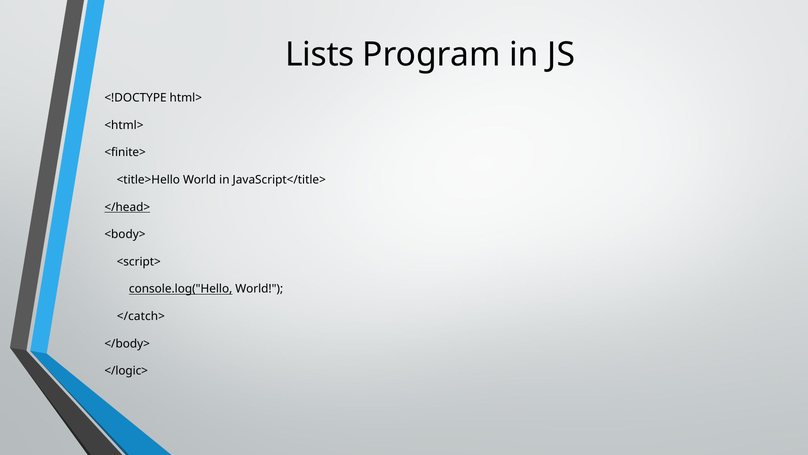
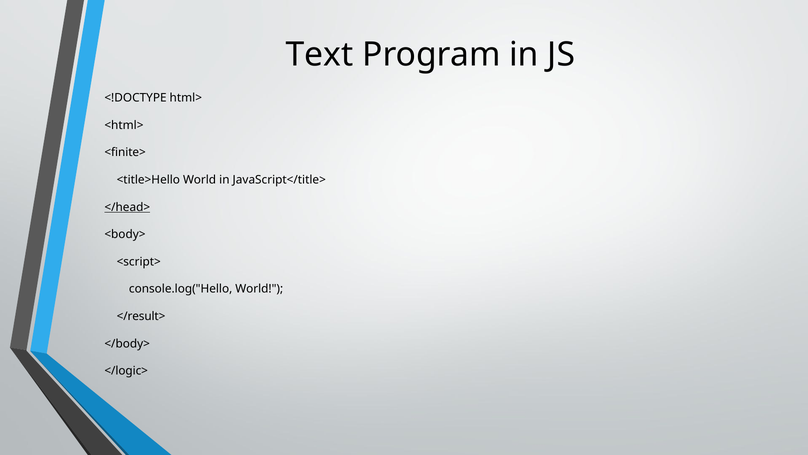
Lists: Lists -> Text
console.log("Hello underline: present -> none
</catch>: </catch> -> </result>
